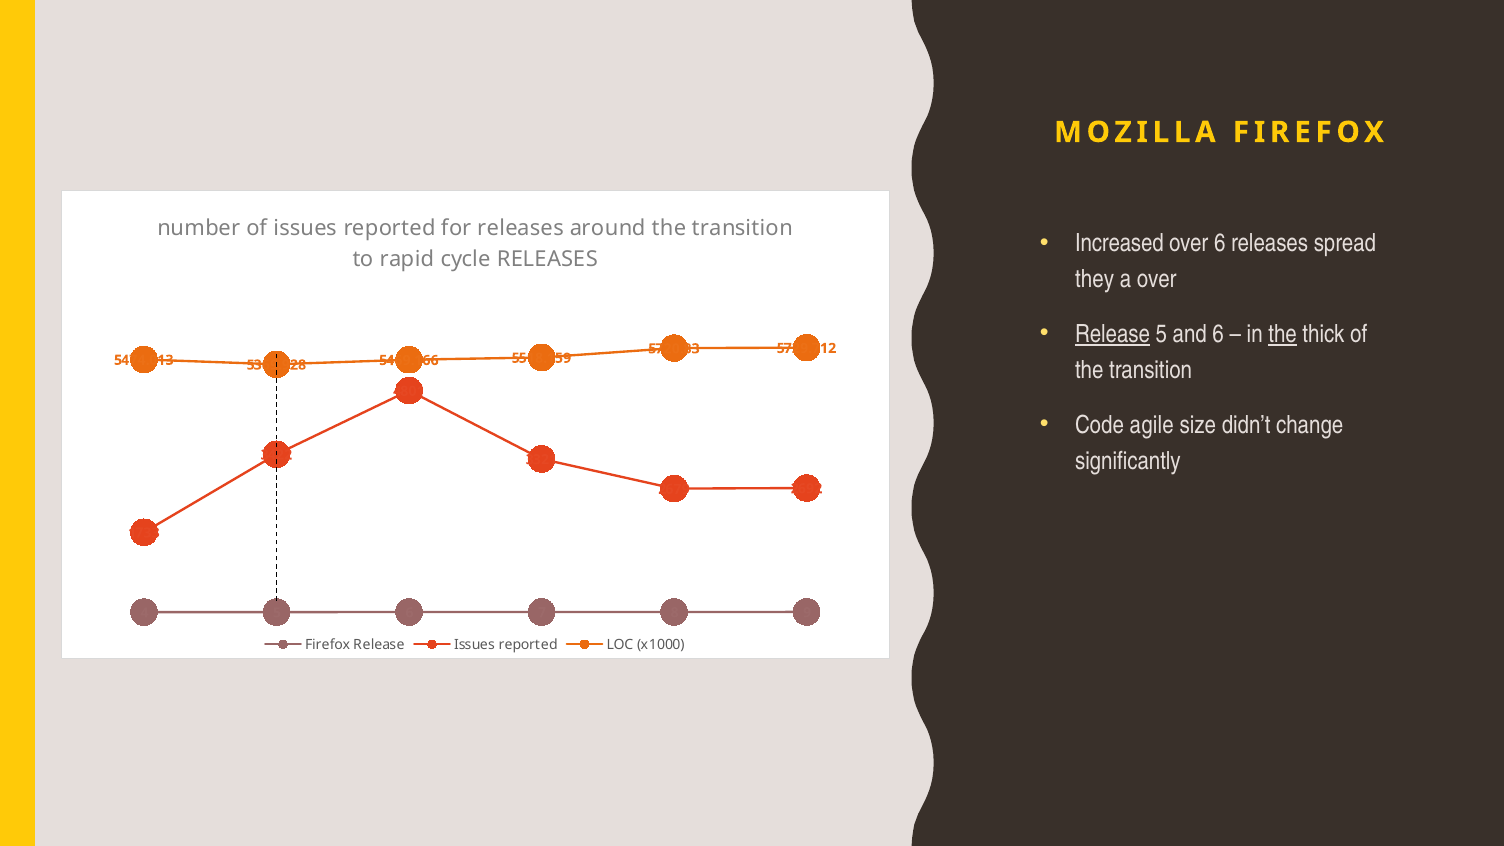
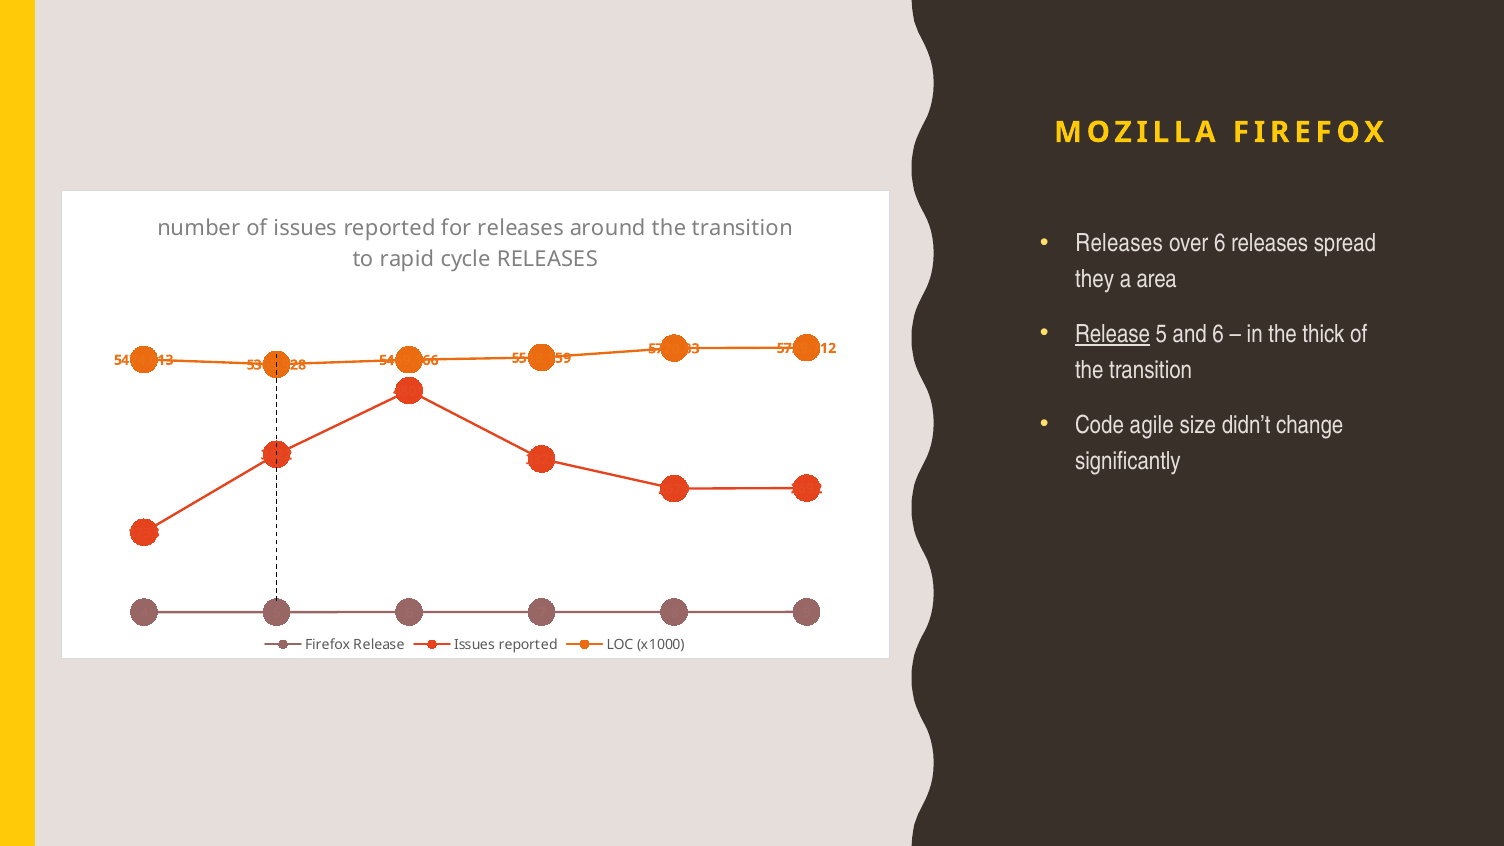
Increased at (1119, 243): Increased -> Releases
a over: over -> area
the at (1283, 334) underline: present -> none
